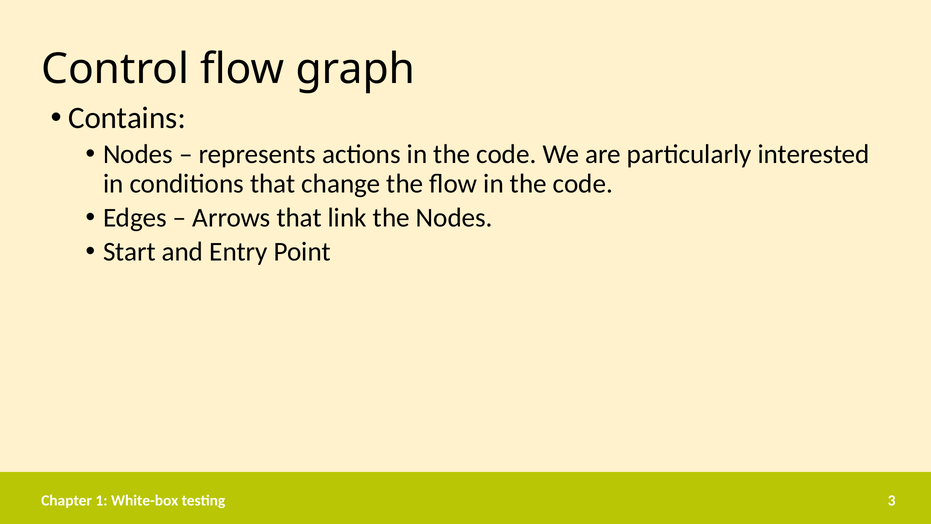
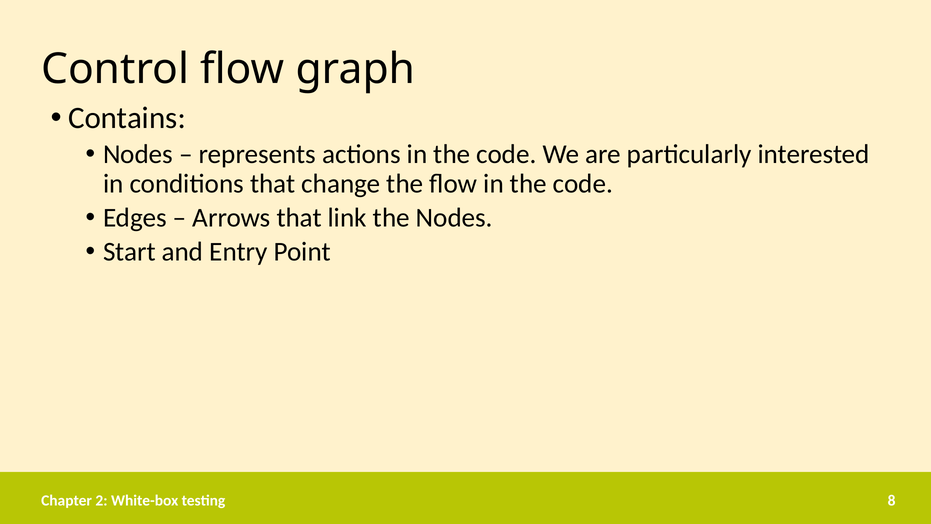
1: 1 -> 2
3: 3 -> 8
